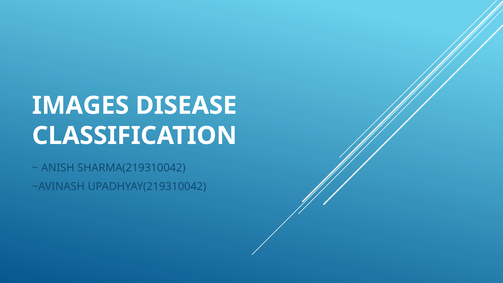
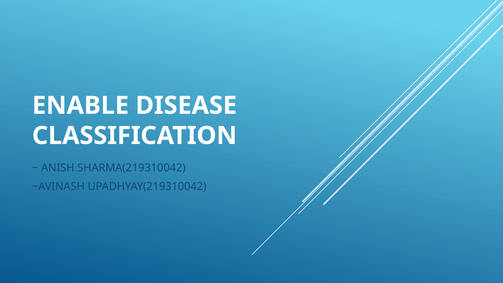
IMAGES: IMAGES -> ENABLE
